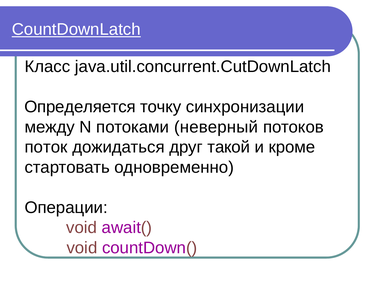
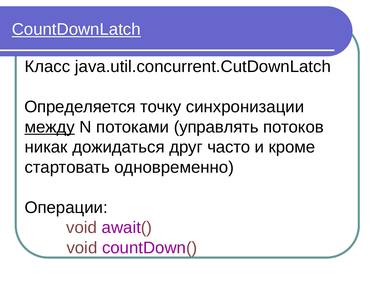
между underline: none -> present
неверный: неверный -> управлять
поток: поток -> никак
такой: такой -> часто
